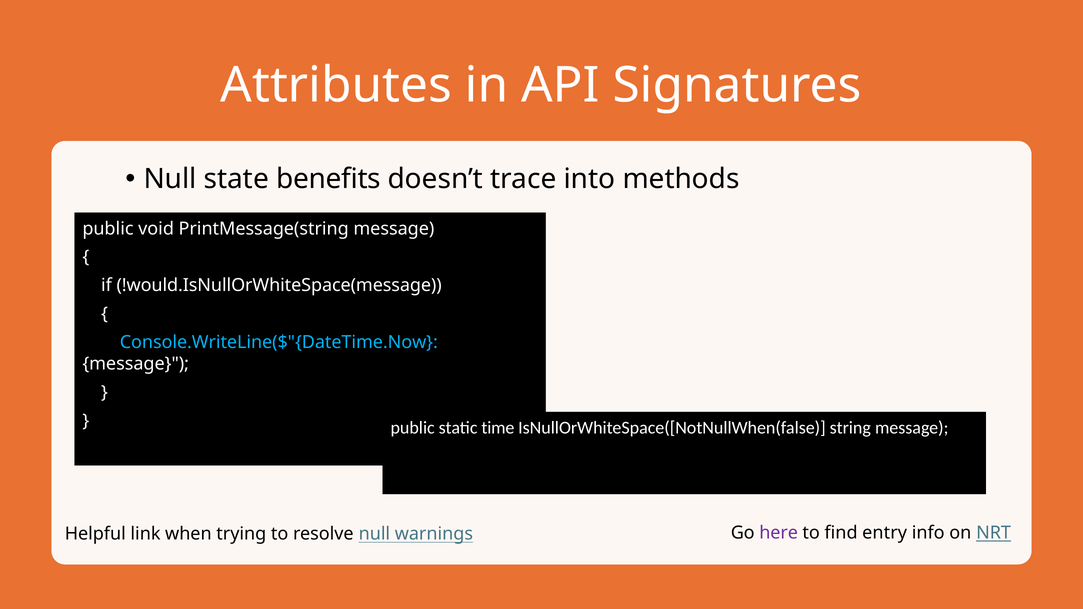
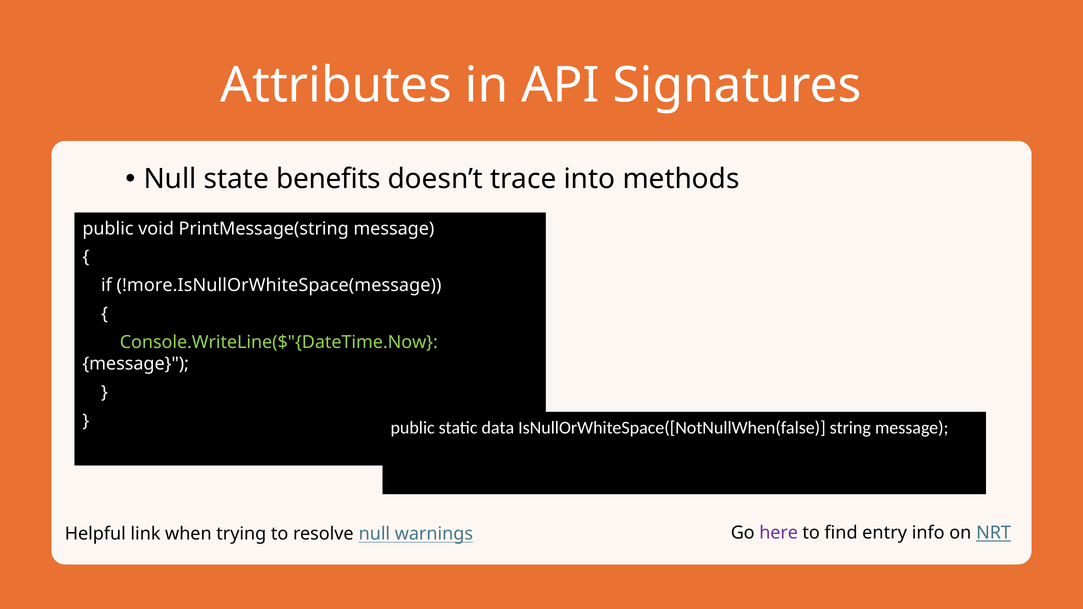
!would.IsNullOrWhiteSpace(message: !would.IsNullOrWhiteSpace(message -> !more.IsNullOrWhiteSpace(message
Console.WriteLine($"{DateTime.Now colour: light blue -> light green
time: time -> data
